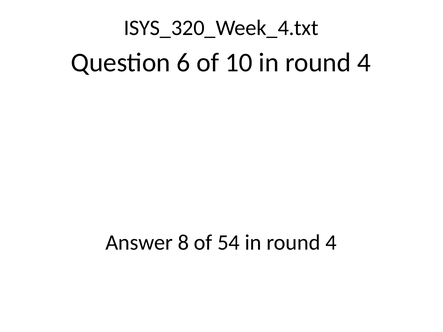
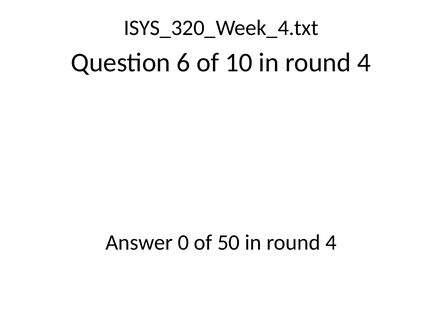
8: 8 -> 0
54: 54 -> 50
